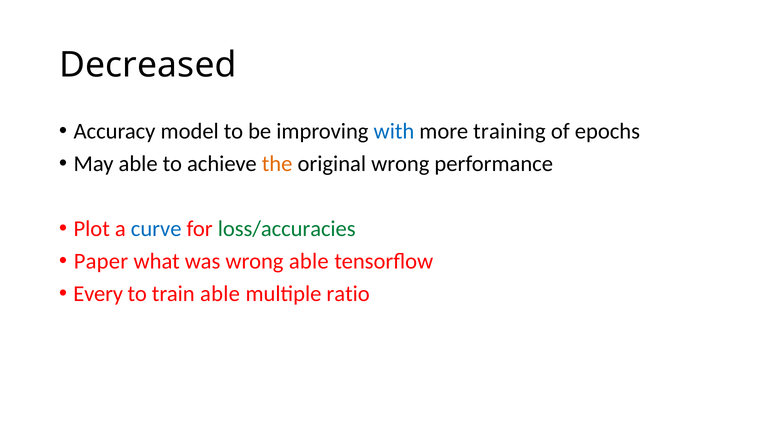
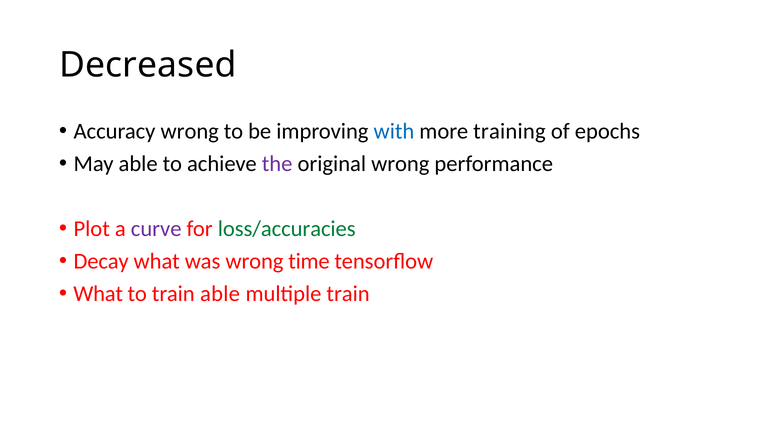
Accuracy model: model -> wrong
the colour: orange -> purple
curve colour: blue -> purple
Paper: Paper -> Decay
wrong able: able -> time
Every at (98, 294): Every -> What
multiple ratio: ratio -> train
